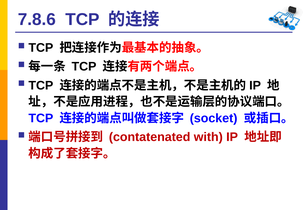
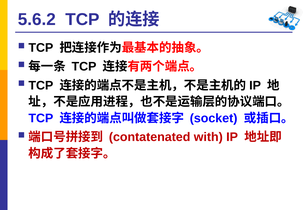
7.8.6: 7.8.6 -> 5.6.2
